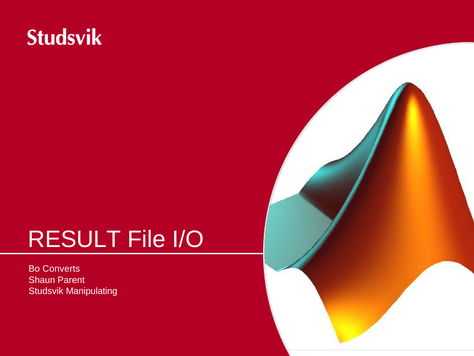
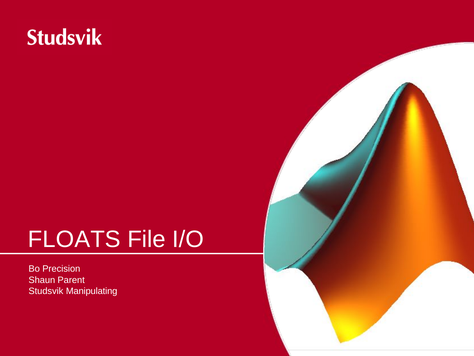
RESULT: RESULT -> FLOATS
Converts: Converts -> Precision
